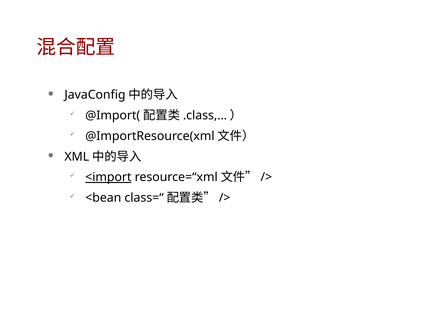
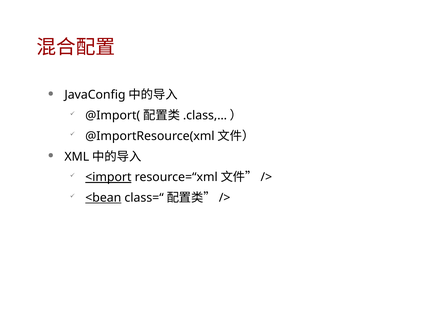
<bean underline: none -> present
